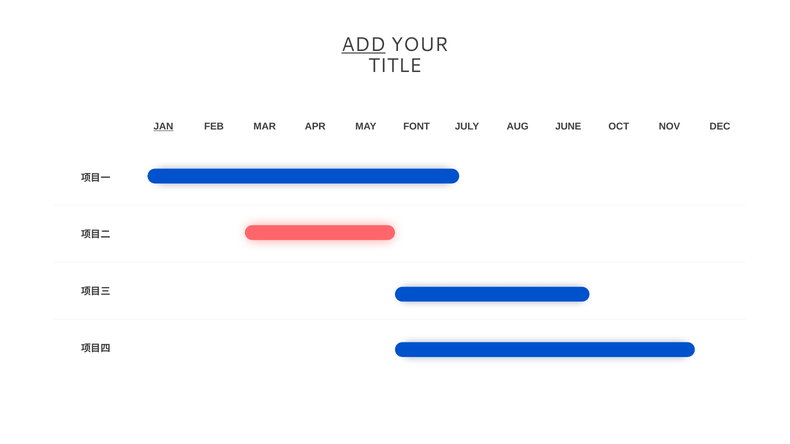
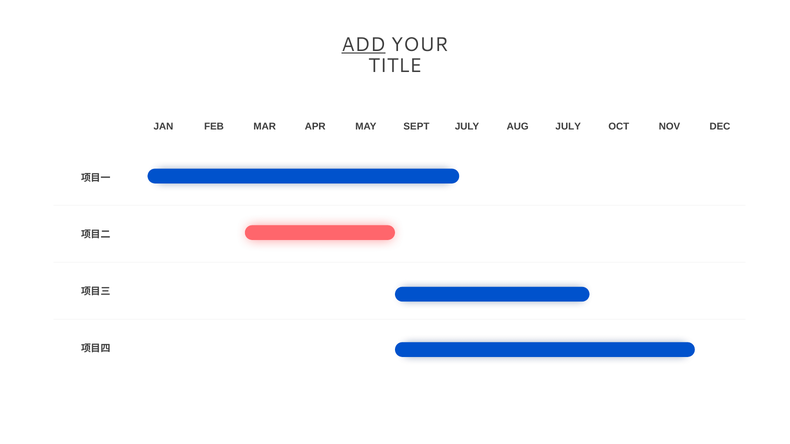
JAN underline: present -> none
FONT: FONT -> SEPT
AUG JUNE: JUNE -> JULY
